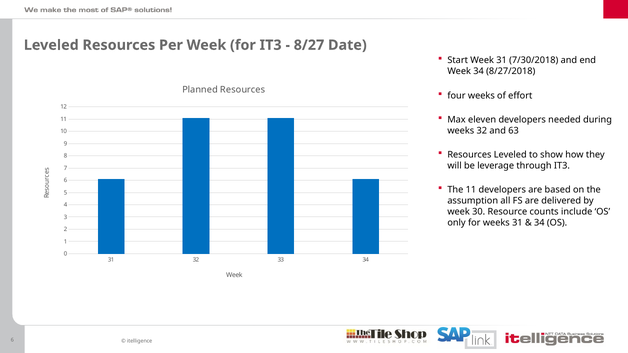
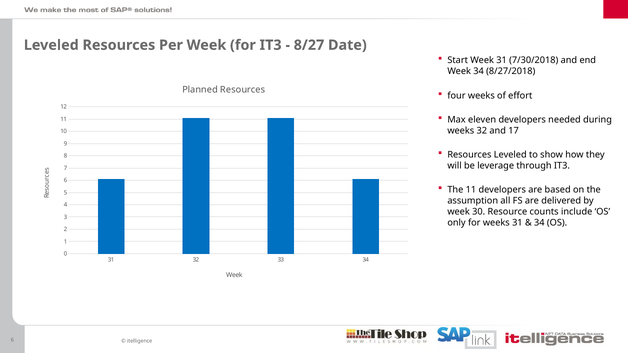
63: 63 -> 17
